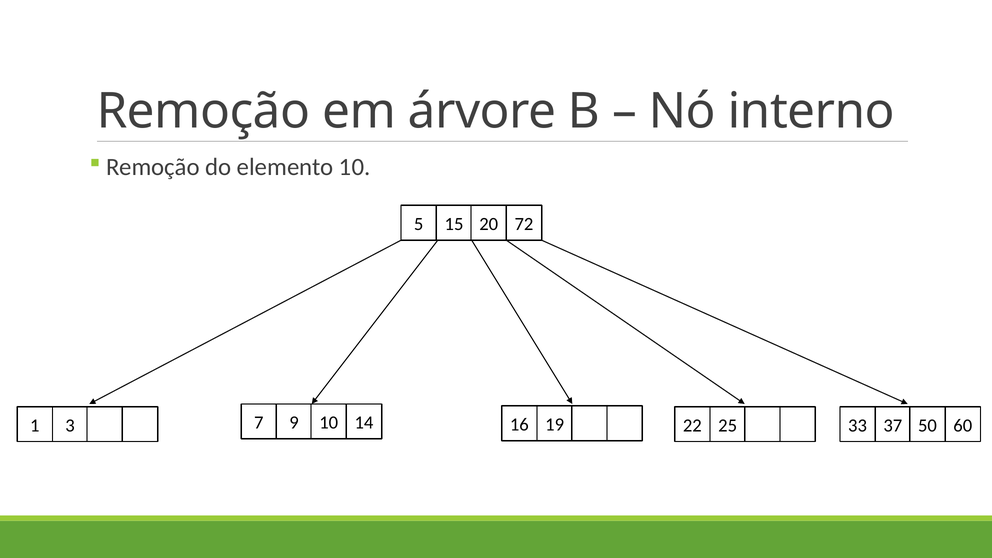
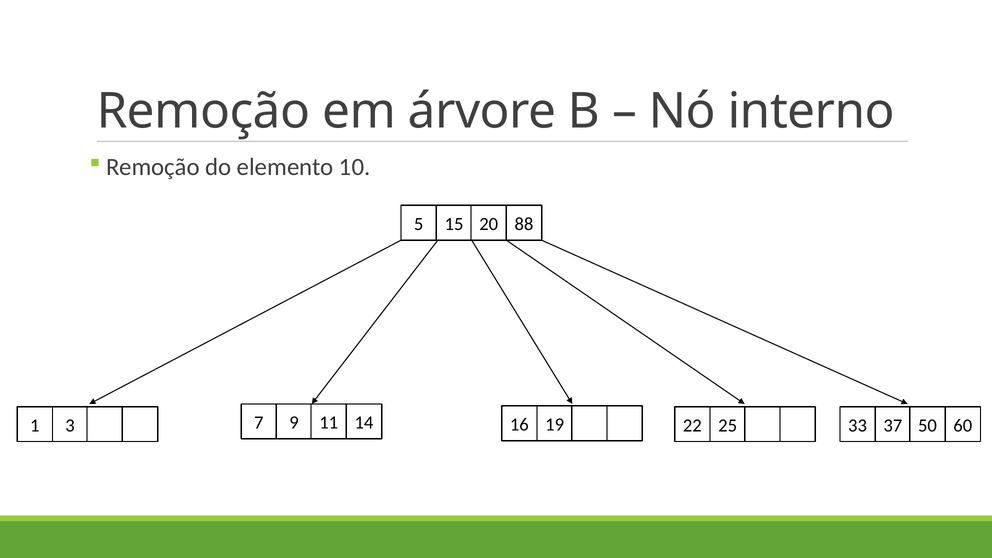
72: 72 -> 88
9 10: 10 -> 11
